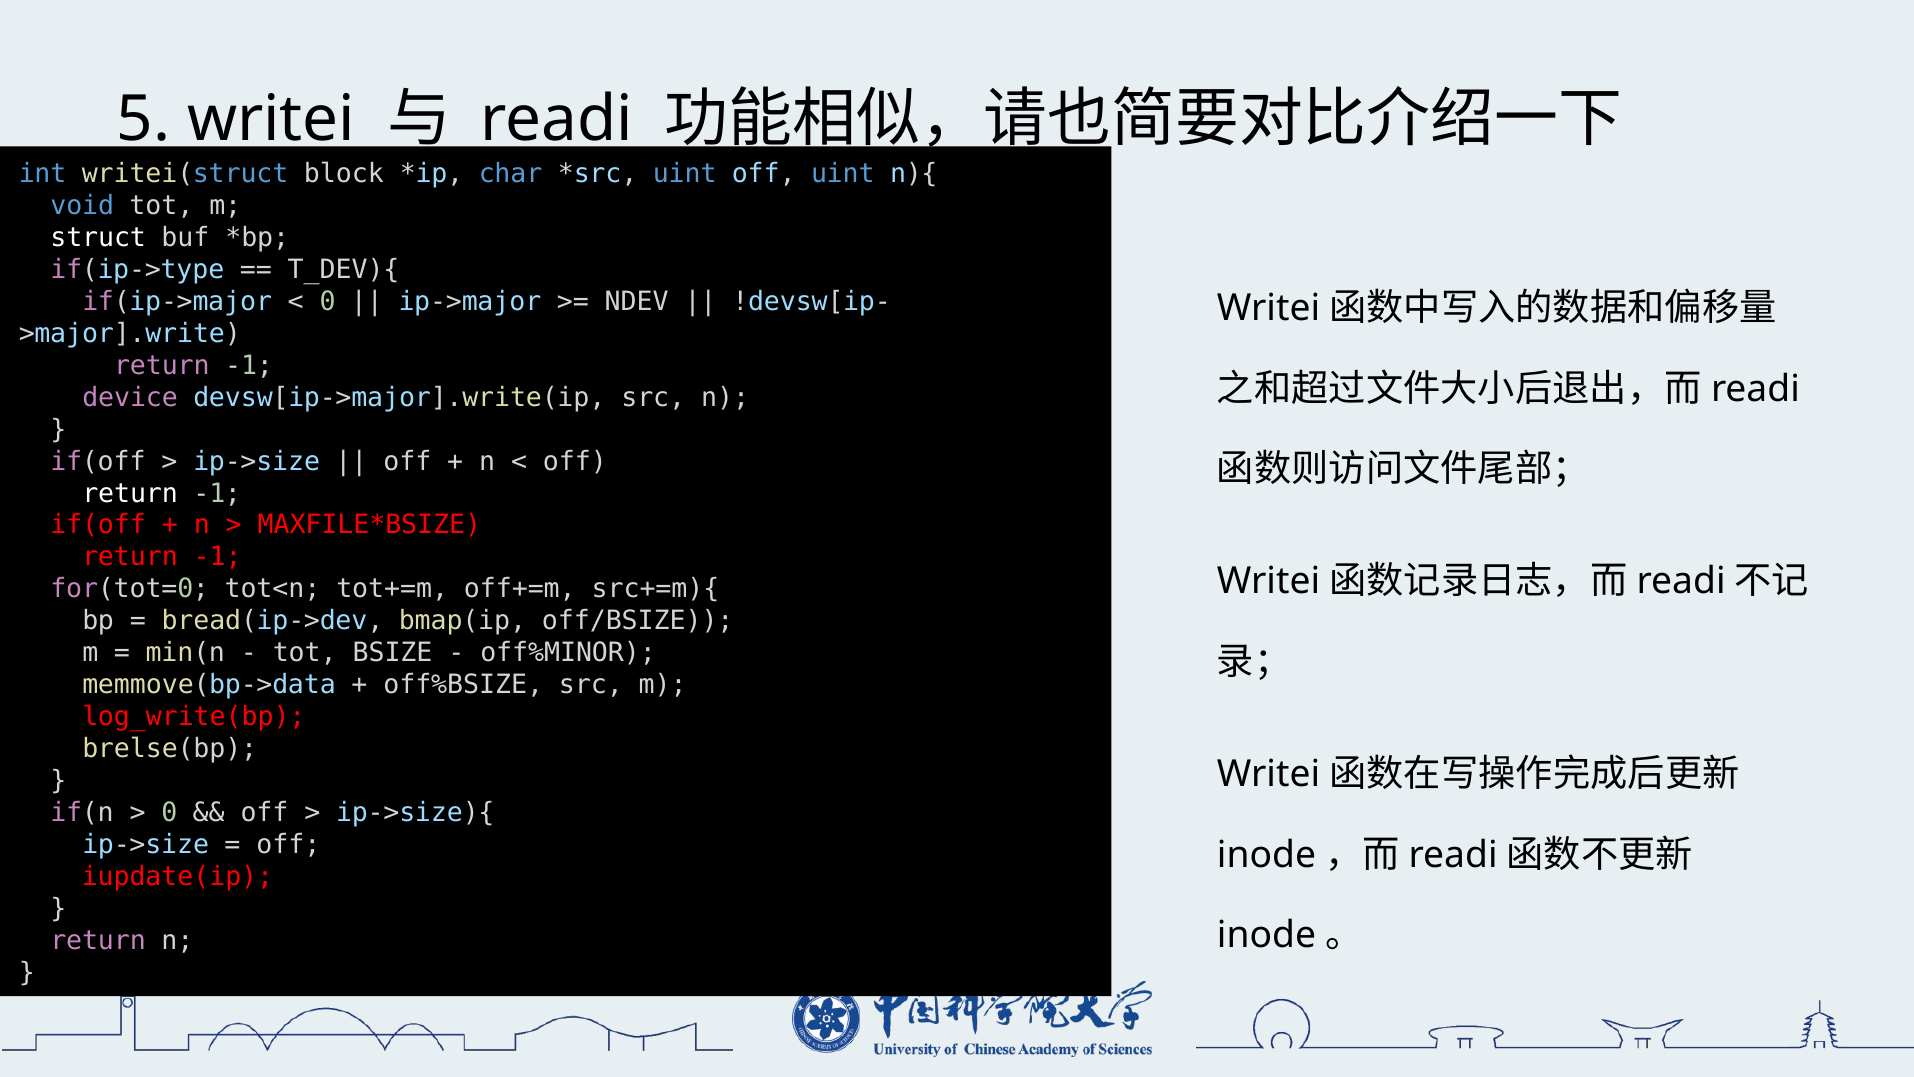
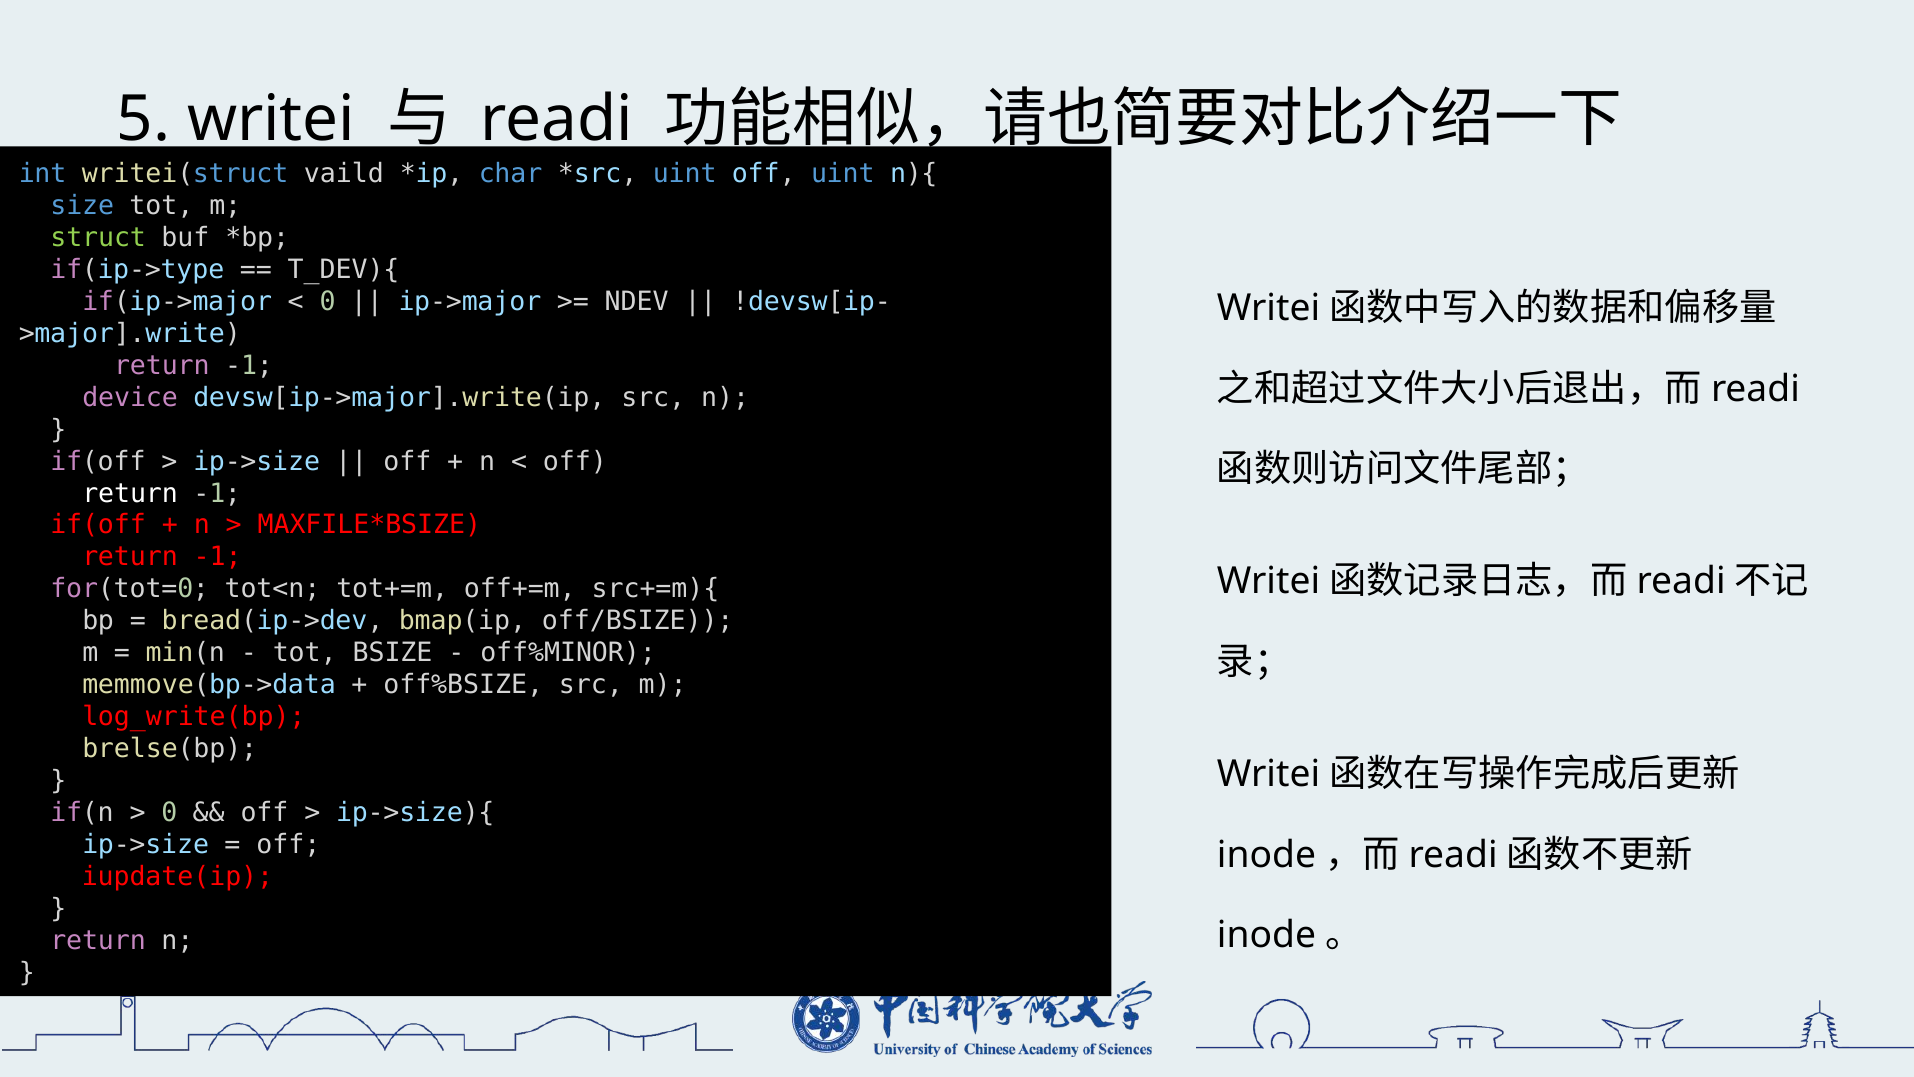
block: block -> vaild
void: void -> size
struct colour: white -> light green
